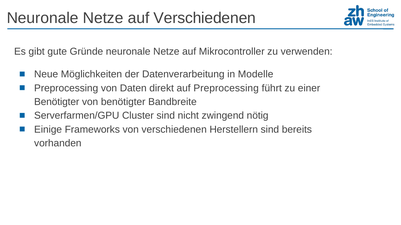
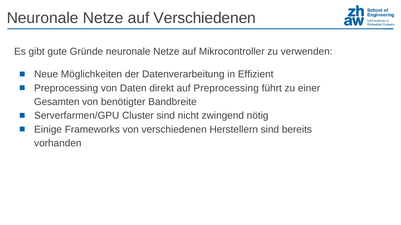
Modelle: Modelle -> Effizient
Benötigter at (57, 102): Benötigter -> Gesamten
